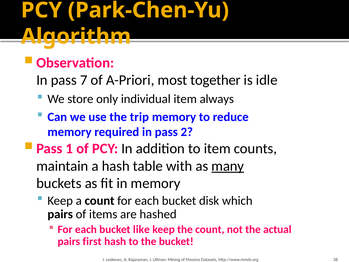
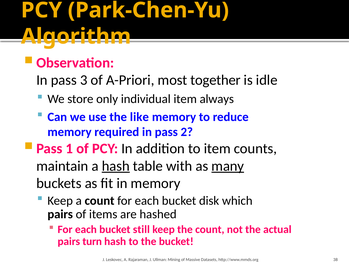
7: 7 -> 3
trip: trip -> like
hash at (116, 166) underline: none -> present
like: like -> still
first: first -> turn
